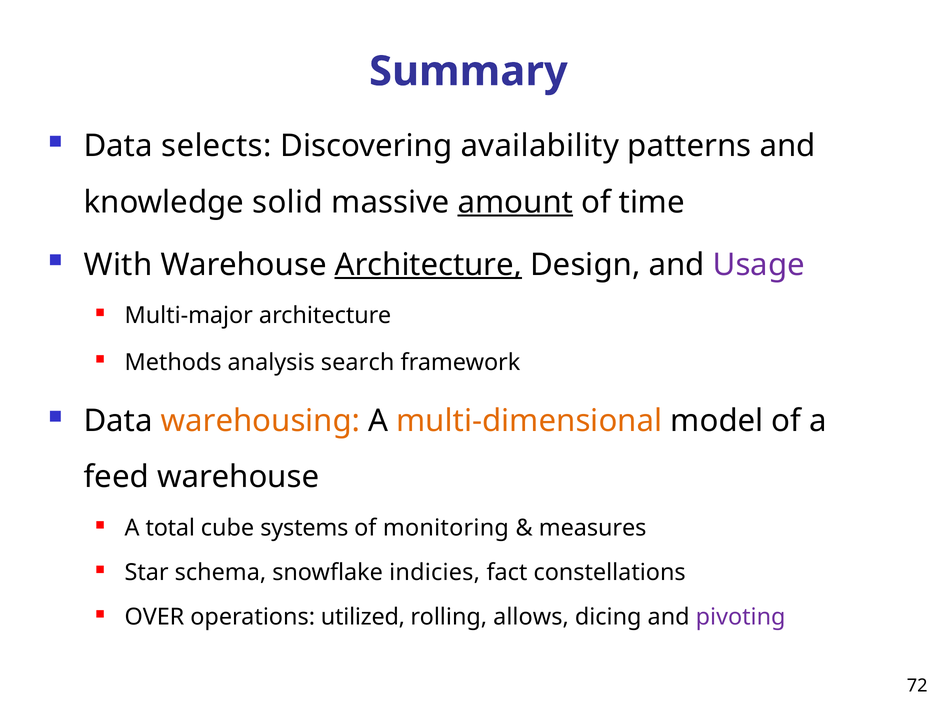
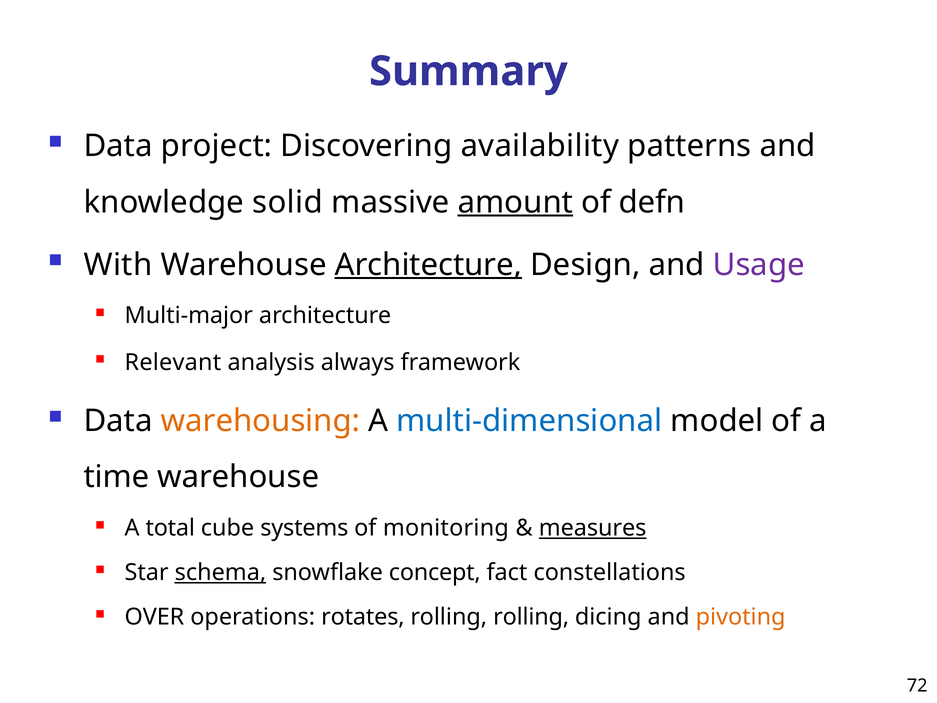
selects: selects -> project
time: time -> defn
Methods: Methods -> Relevant
search: search -> always
multi-dimensional colour: orange -> blue
feed: feed -> time
measures underline: none -> present
schema underline: none -> present
indicies: indicies -> concept
utilized: utilized -> rotates
rolling allows: allows -> rolling
pivoting colour: purple -> orange
